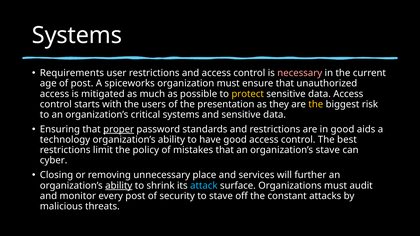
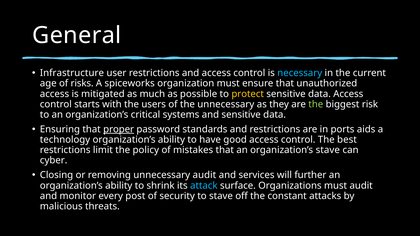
Systems at (77, 35): Systems -> General
Requirements: Requirements -> Infrastructure
necessary colour: pink -> light blue
of post: post -> risks
the presentation: presentation -> unnecessary
the at (316, 104) colour: yellow -> light green
in good: good -> ports
unnecessary place: place -> audit
ability at (119, 186) underline: present -> none
